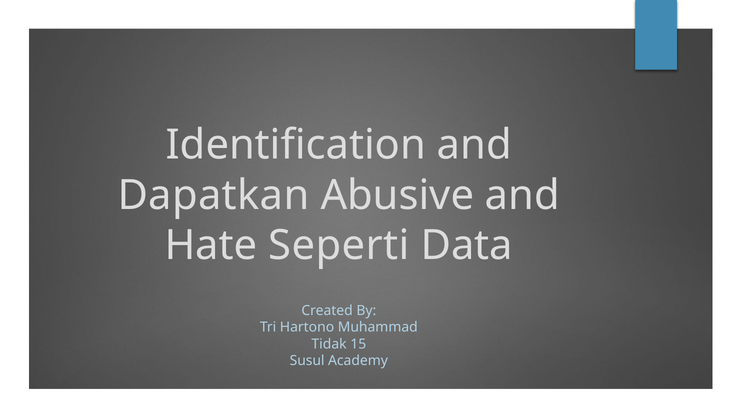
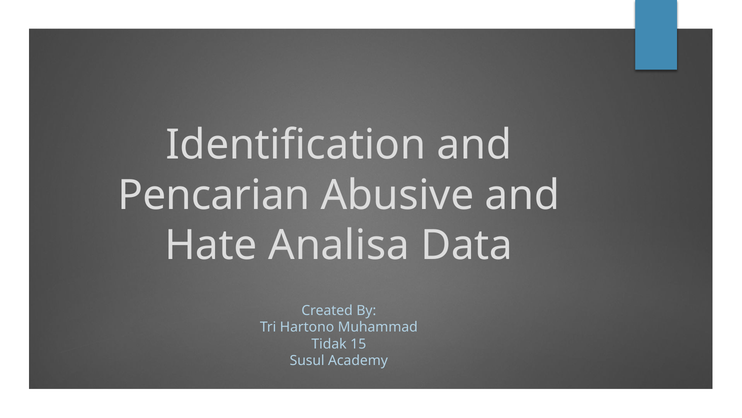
Dapatkan: Dapatkan -> Pencarian
Seperti: Seperti -> Analisa
